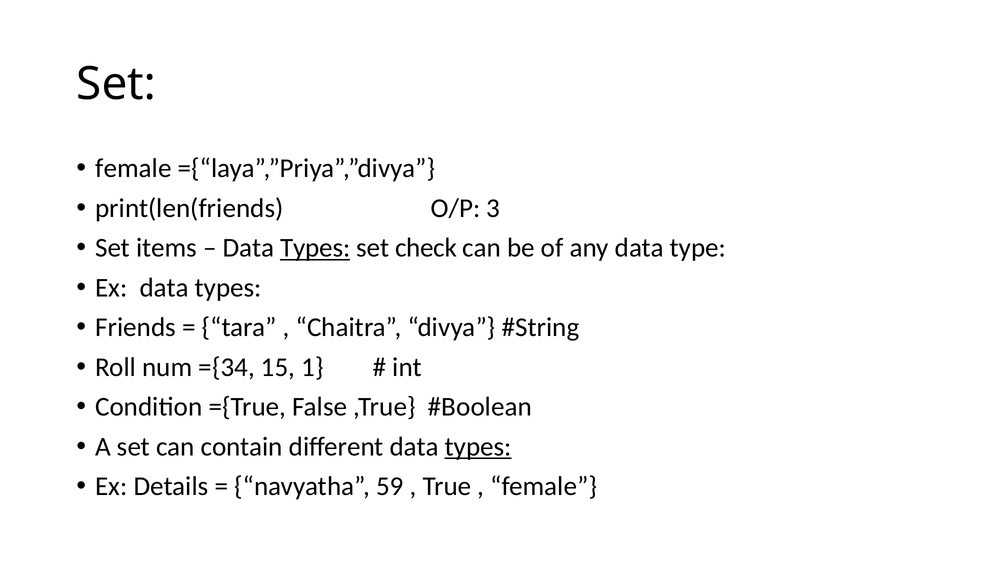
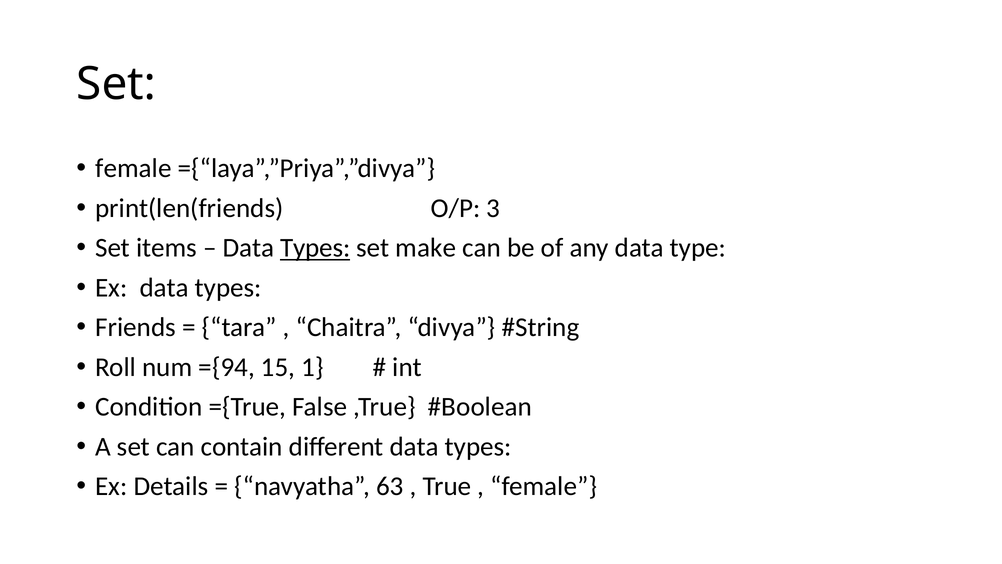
check: check -> make
={34: ={34 -> ={94
types at (478, 446) underline: present -> none
59: 59 -> 63
